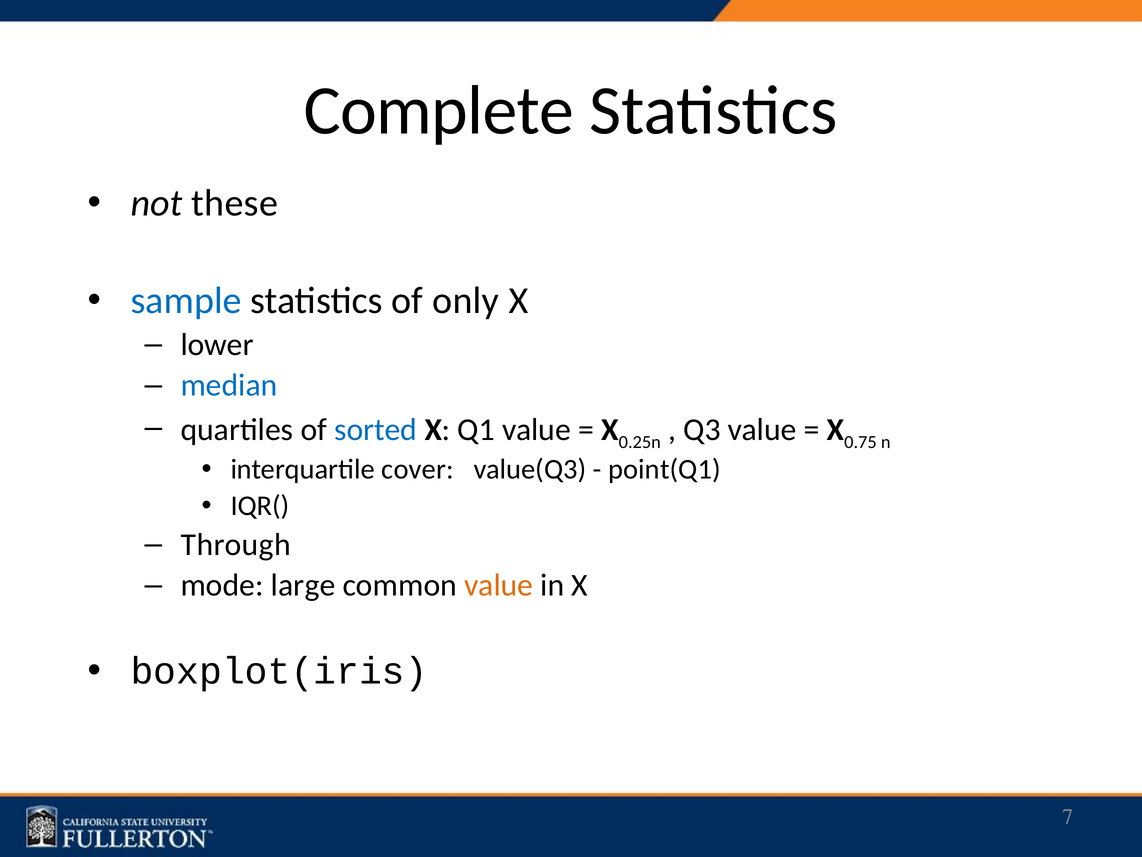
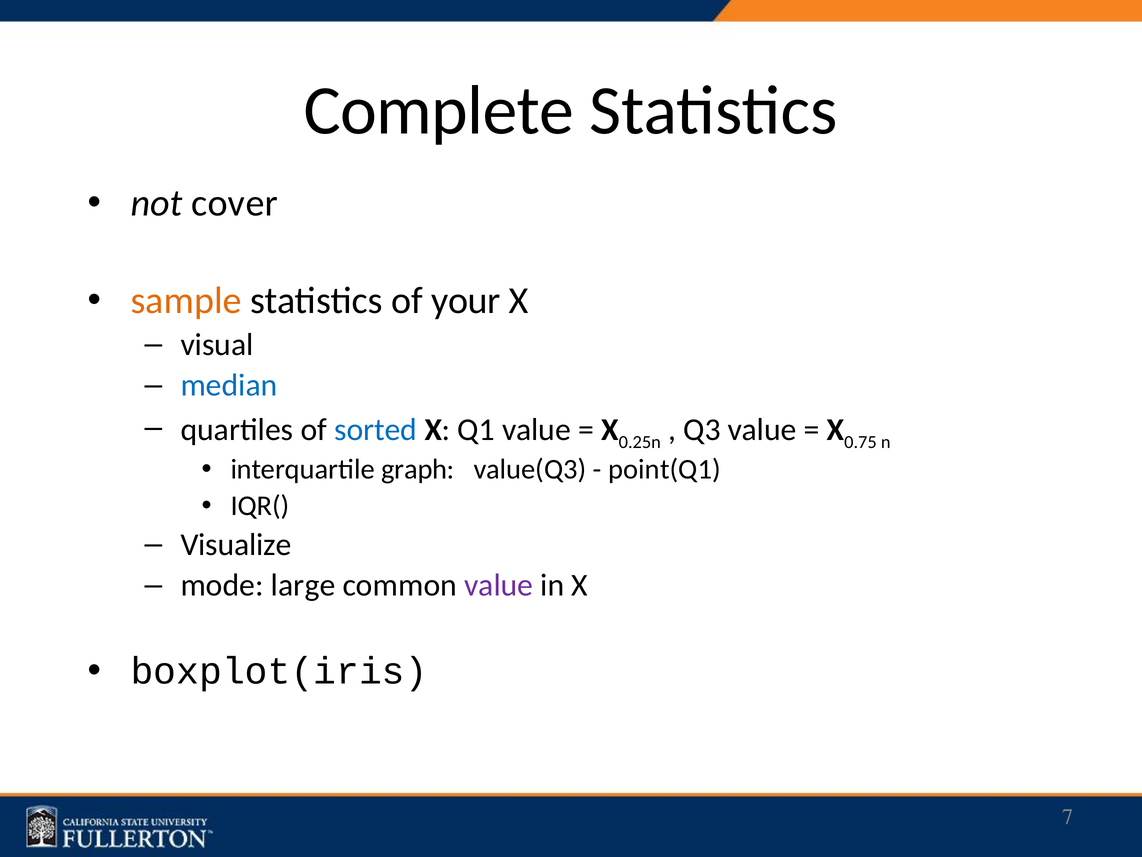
these: these -> cover
sample colour: blue -> orange
only: only -> your
lower: lower -> visual
cover: cover -> graph
Through: Through -> Visualize
value at (499, 585) colour: orange -> purple
